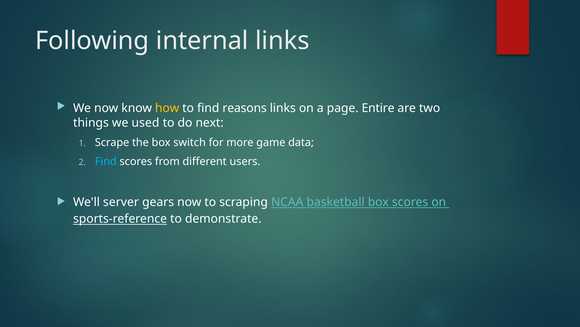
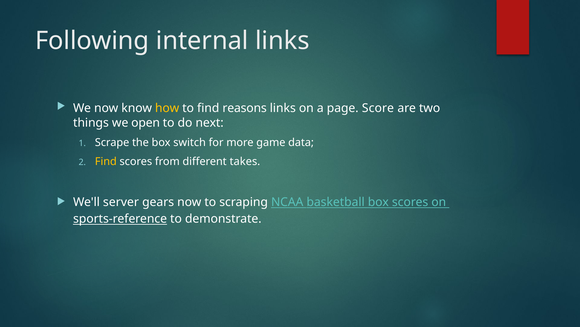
Entire: Entire -> Score
used: used -> open
Find at (106, 161) colour: light blue -> yellow
users: users -> takes
